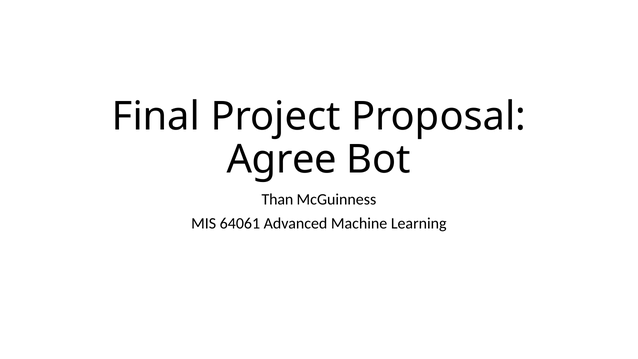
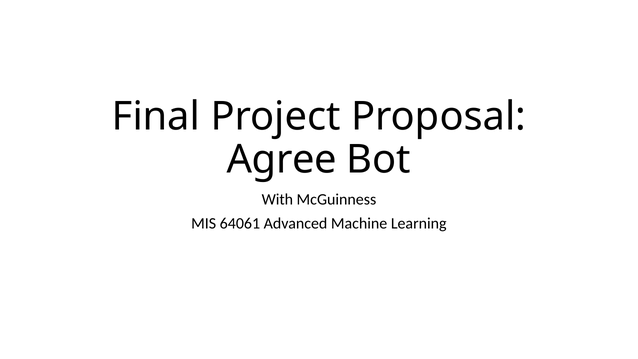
Than: Than -> With
